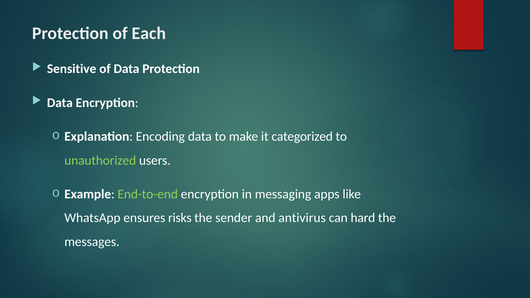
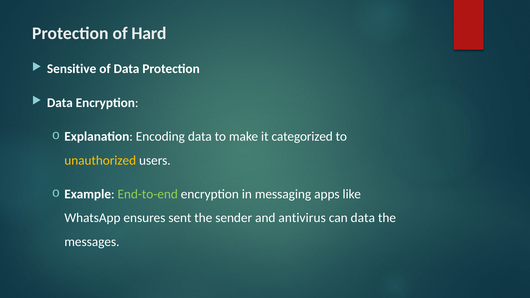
Each: Each -> Hard
unauthorized colour: light green -> yellow
risks: risks -> sent
can hard: hard -> data
